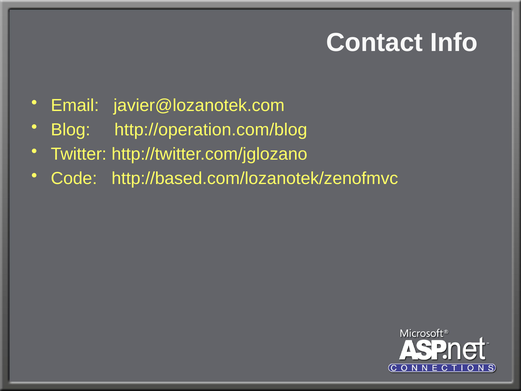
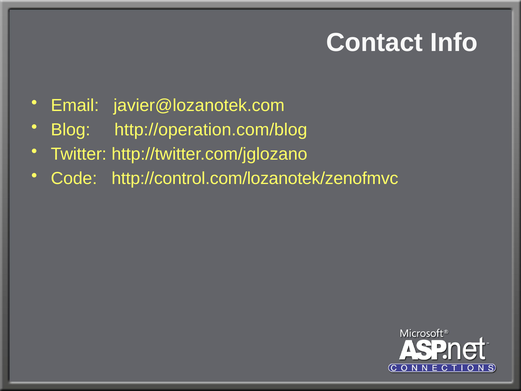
http://based.com/lozanotek/zenofmvc: http://based.com/lozanotek/zenofmvc -> http://control.com/lozanotek/zenofmvc
